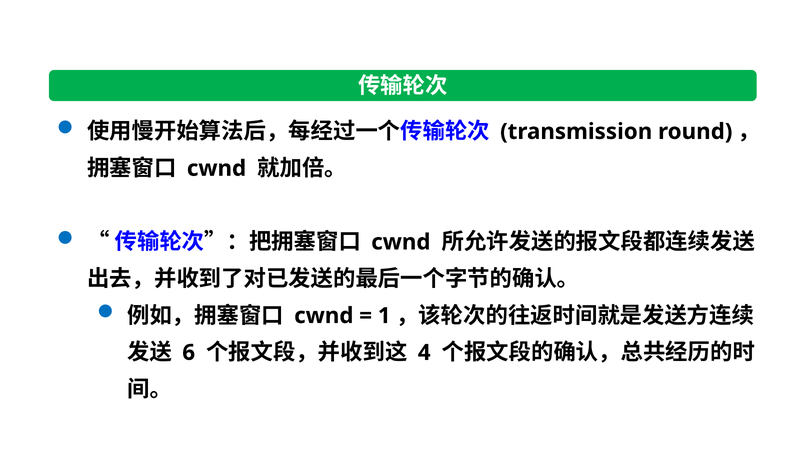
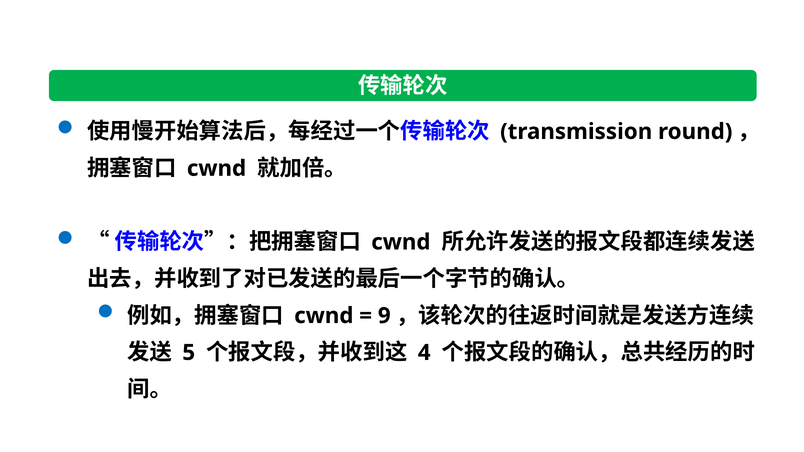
1: 1 -> 9
6: 6 -> 5
